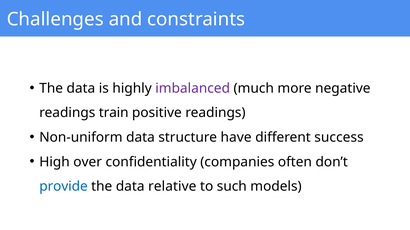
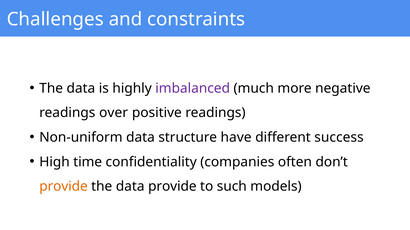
train: train -> over
over: over -> time
provide at (63, 187) colour: blue -> orange
data relative: relative -> provide
